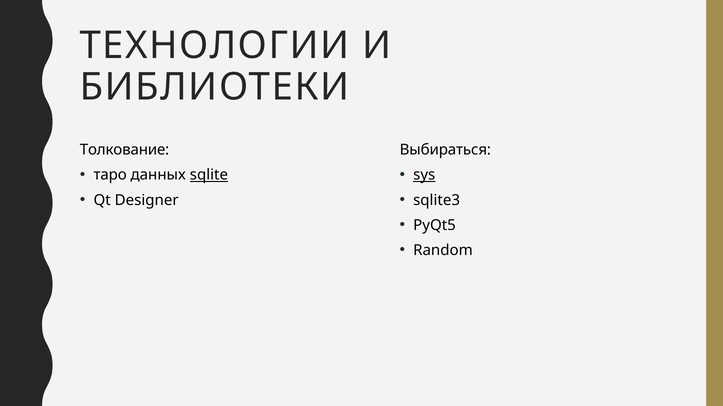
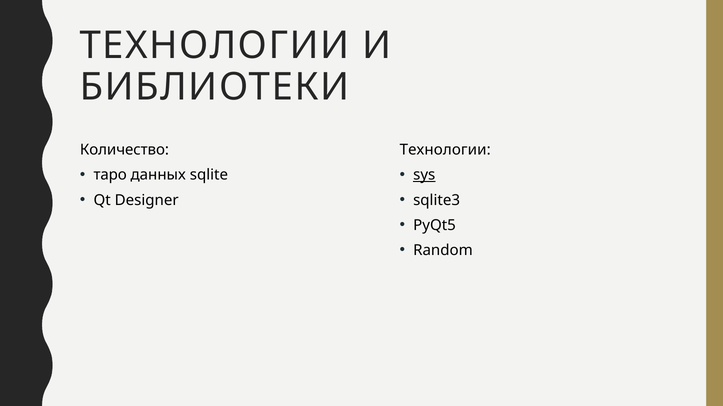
Толкование: Толкование -> Количество
Выбираться at (445, 150): Выбираться -> Технологии
sqlite underline: present -> none
